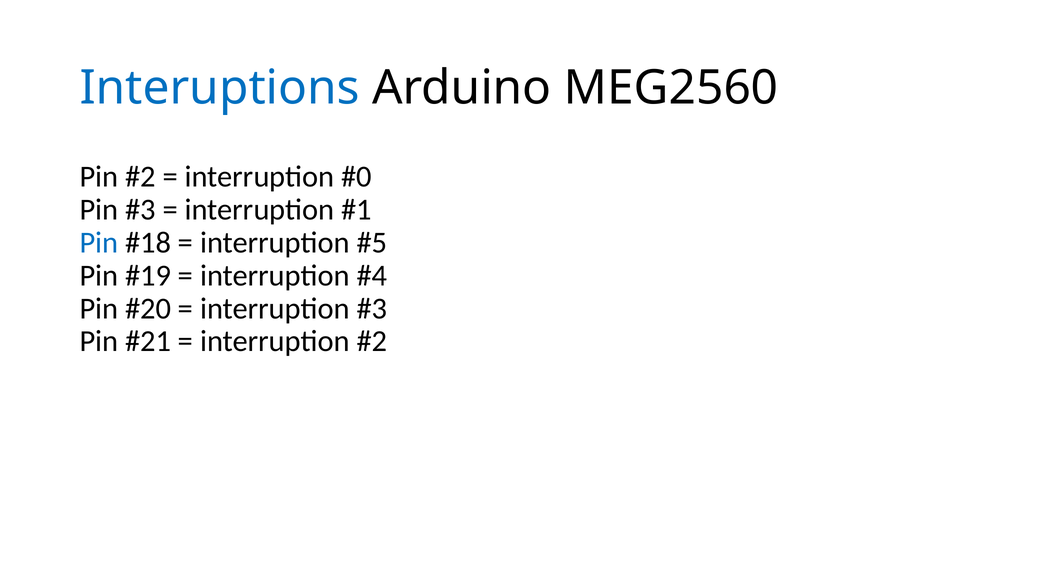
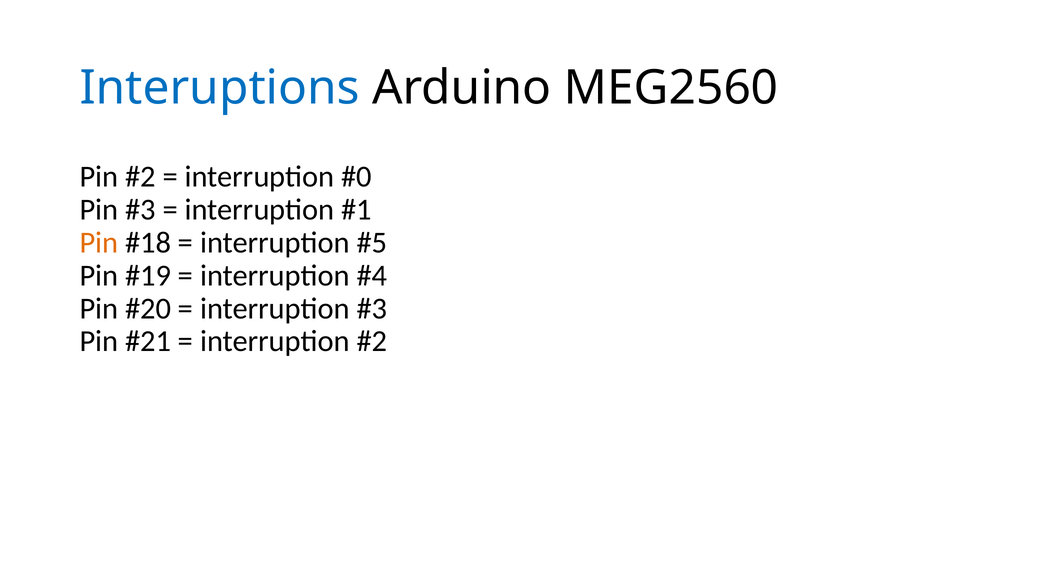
Pin at (99, 243) colour: blue -> orange
